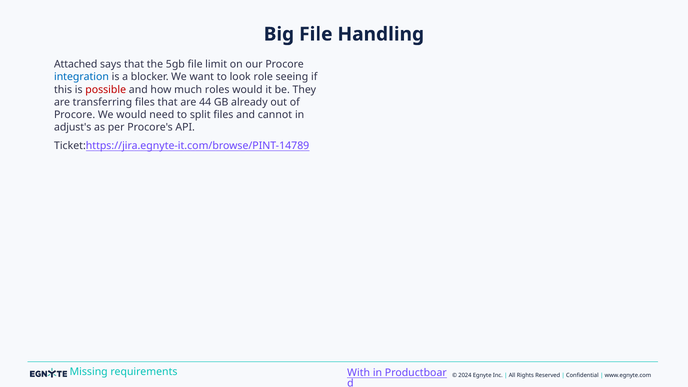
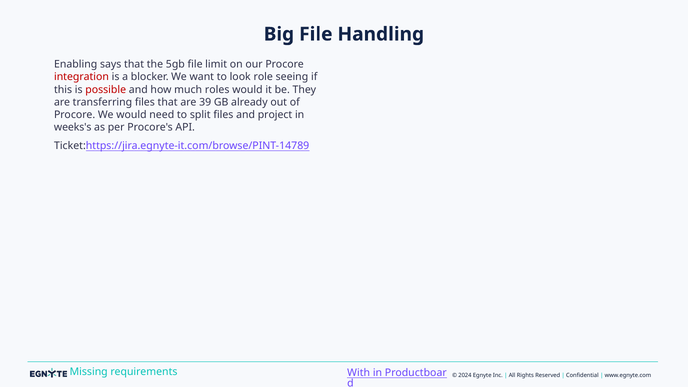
Attached: Attached -> Enabling
integration colour: blue -> red
44: 44 -> 39
cannot: cannot -> project
adjust's: adjust's -> weeks's
